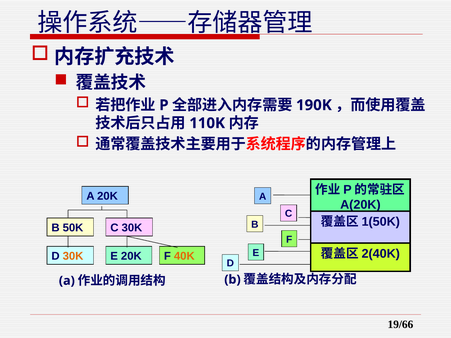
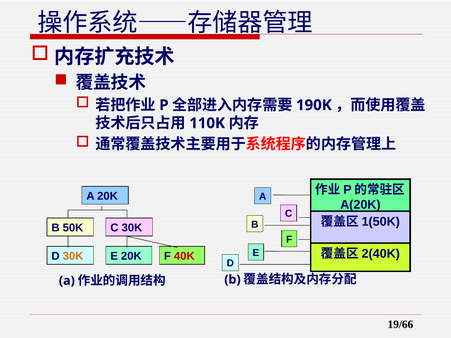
40K colour: orange -> red
